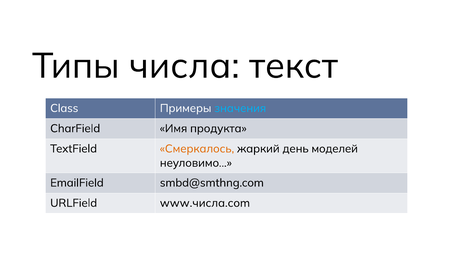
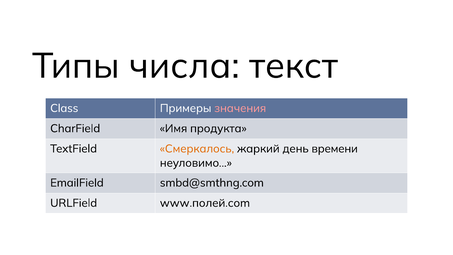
значения colour: light blue -> pink
моделей: моделей -> времени
www.числа.com: www.числа.com -> www.полей.com
